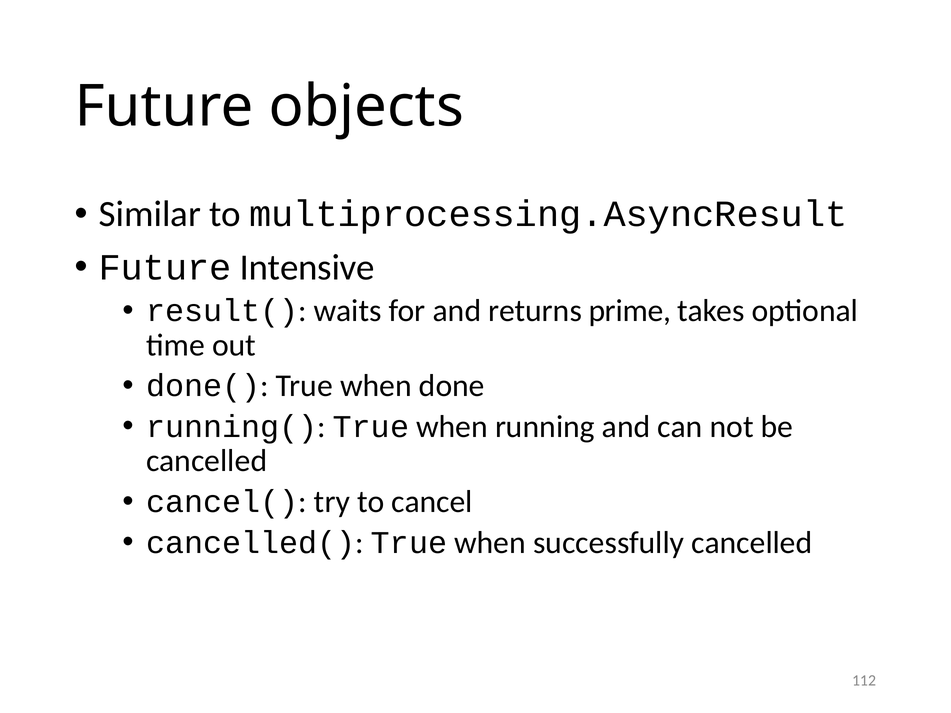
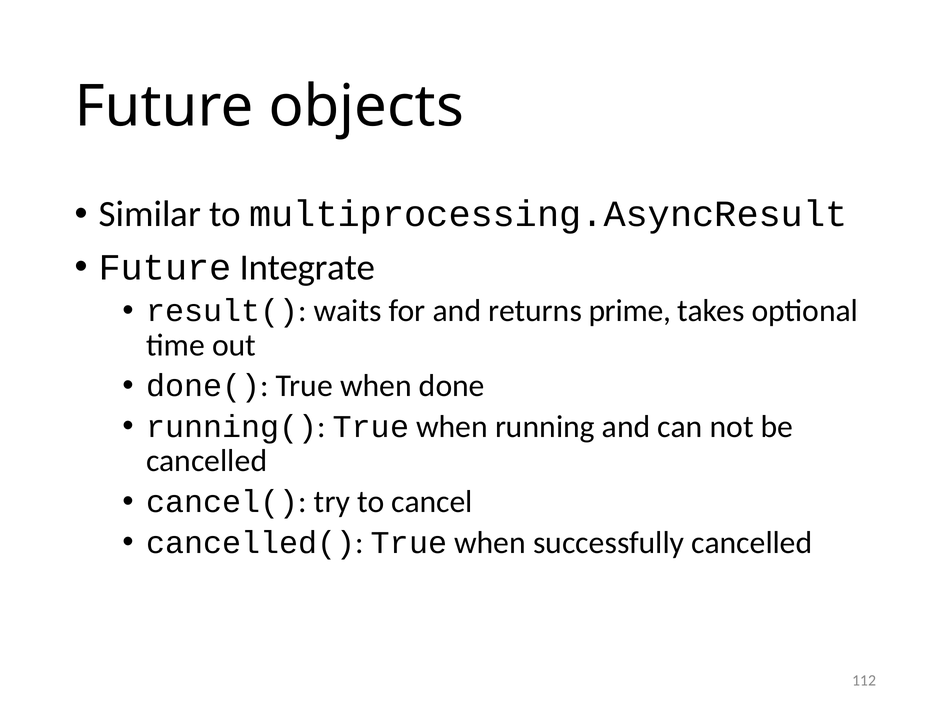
Intensive: Intensive -> Integrate
